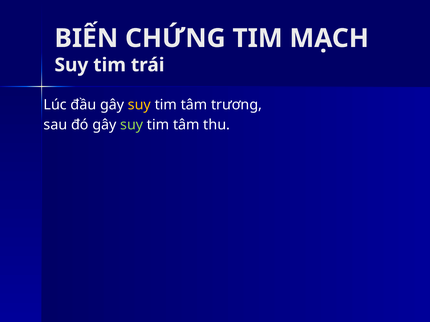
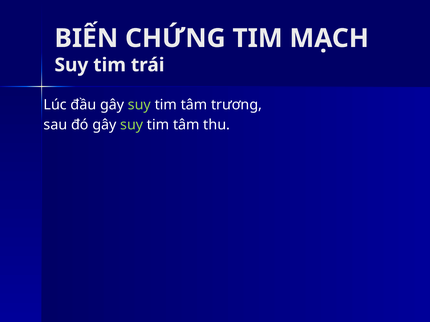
suy at (139, 105) colour: yellow -> light green
